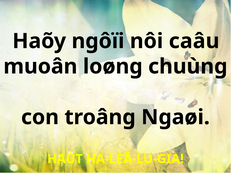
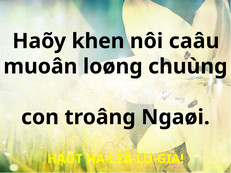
ngôïi: ngôïi -> khen
